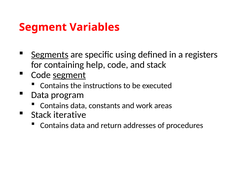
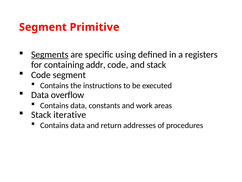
Variables: Variables -> Primitive
help: help -> addr
segment at (69, 75) underline: present -> none
program: program -> overflow
